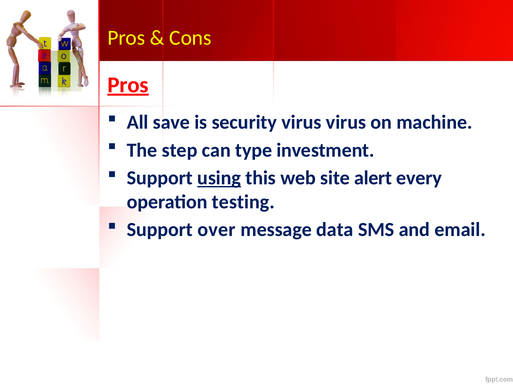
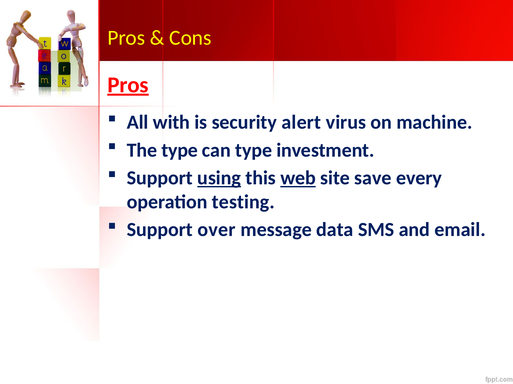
save: save -> with
security virus: virus -> alert
The step: step -> type
web underline: none -> present
alert: alert -> save
